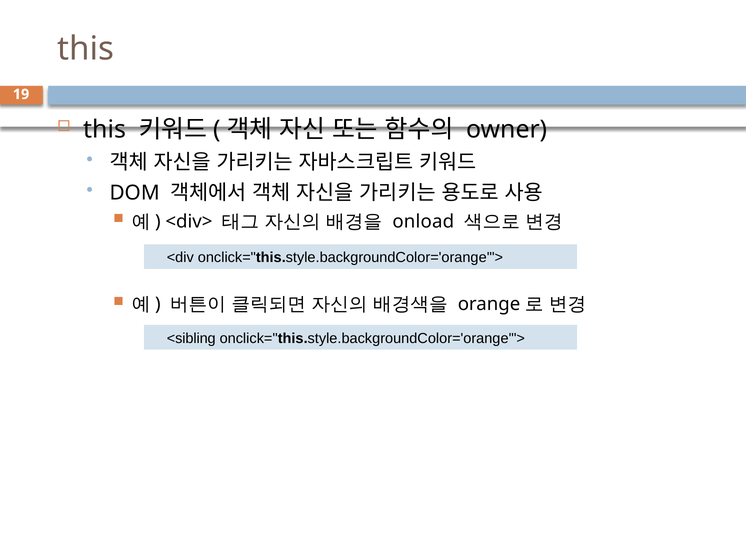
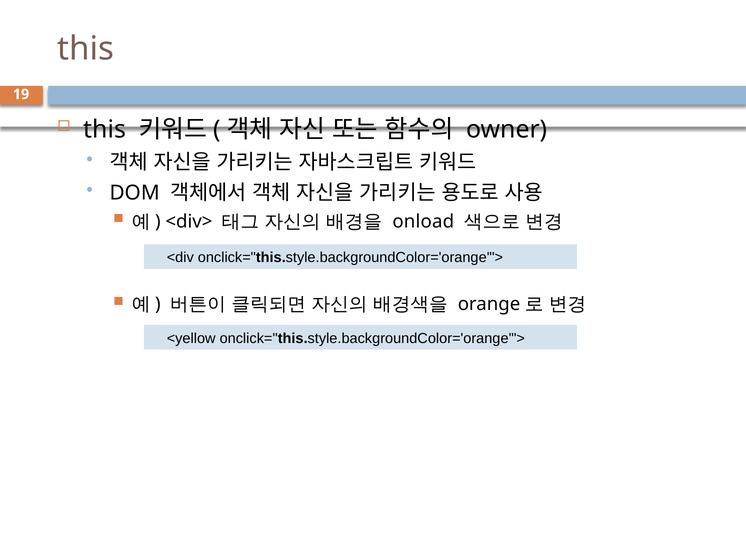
<sibling: <sibling -> <yellow
